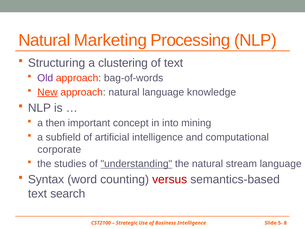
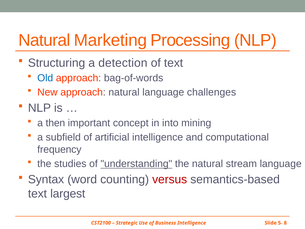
clustering: clustering -> detection
Old colour: purple -> blue
New underline: present -> none
knowledge: knowledge -> challenges
corporate: corporate -> frequency
search: search -> largest
